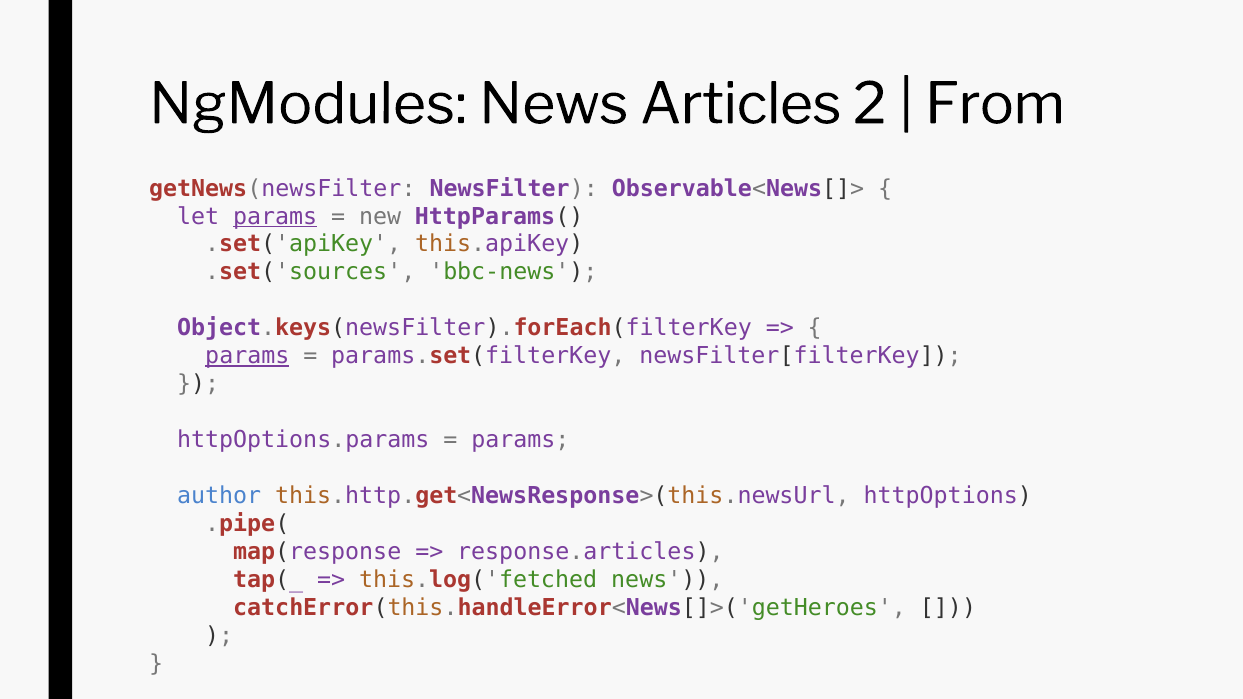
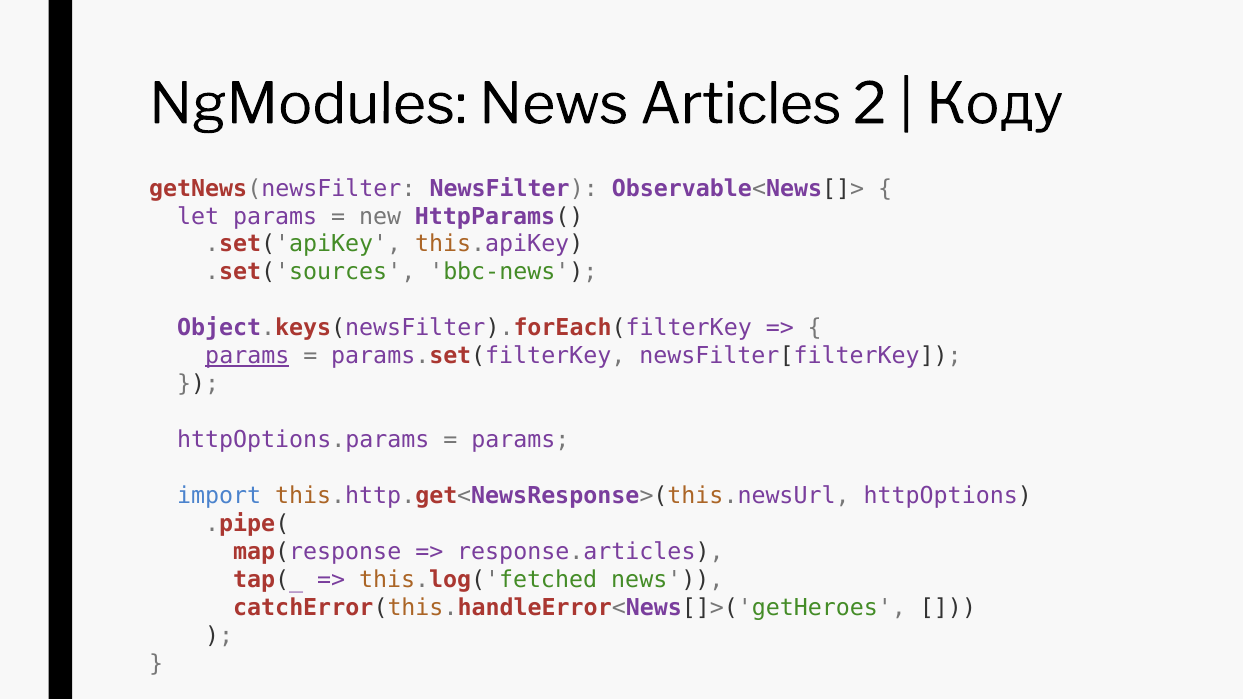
From: From -> Коду
params at (275, 216) underline: present -> none
author: author -> import
